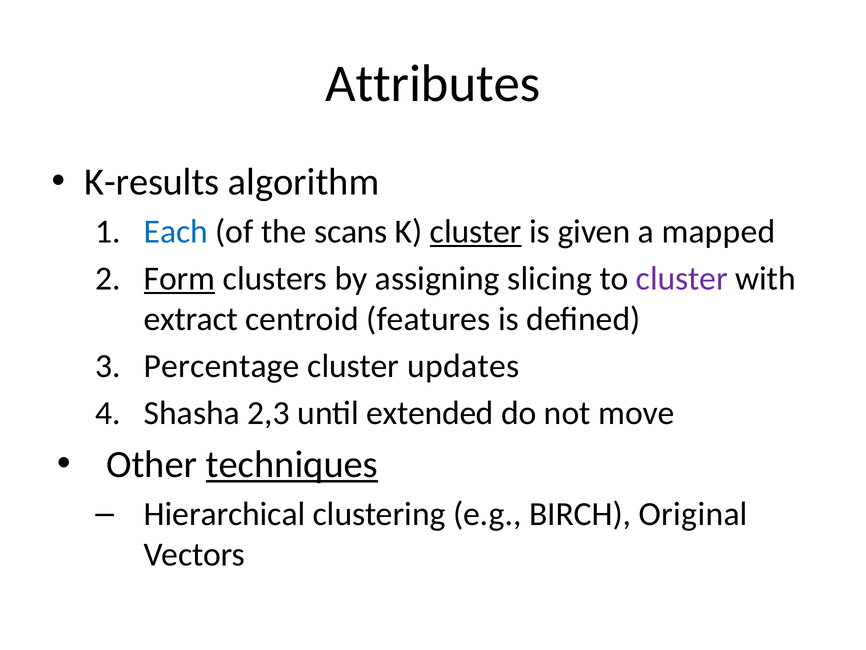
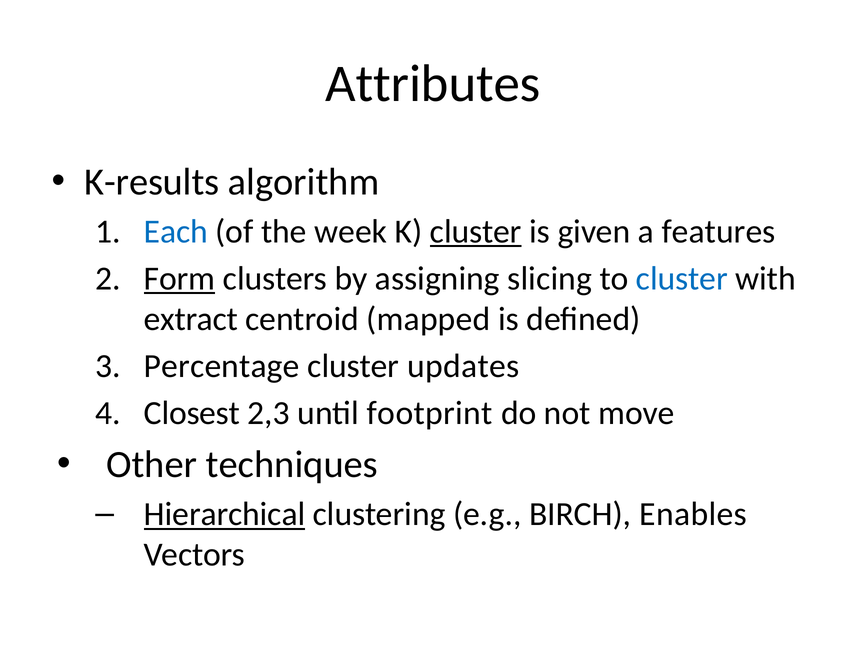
scans: scans -> week
mapped: mapped -> features
cluster at (682, 278) colour: purple -> blue
features: features -> mapped
Shasha: Shasha -> Closest
extended: extended -> footprint
techniques underline: present -> none
Hierarchical underline: none -> present
Original: Original -> Enables
